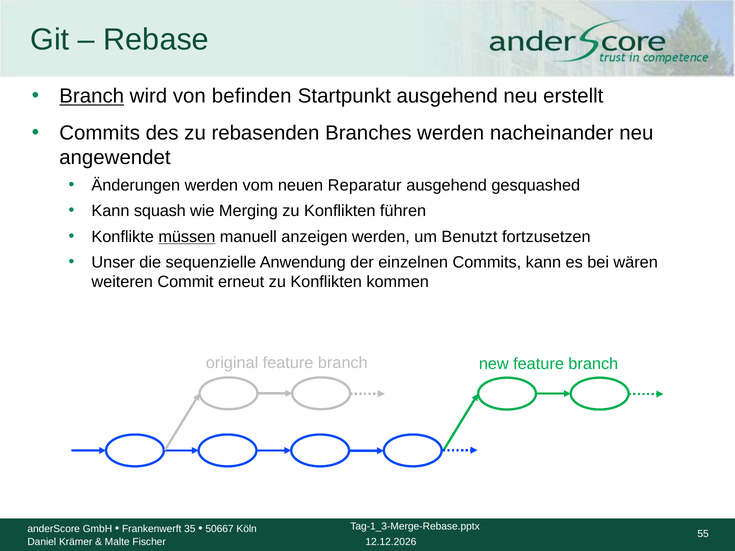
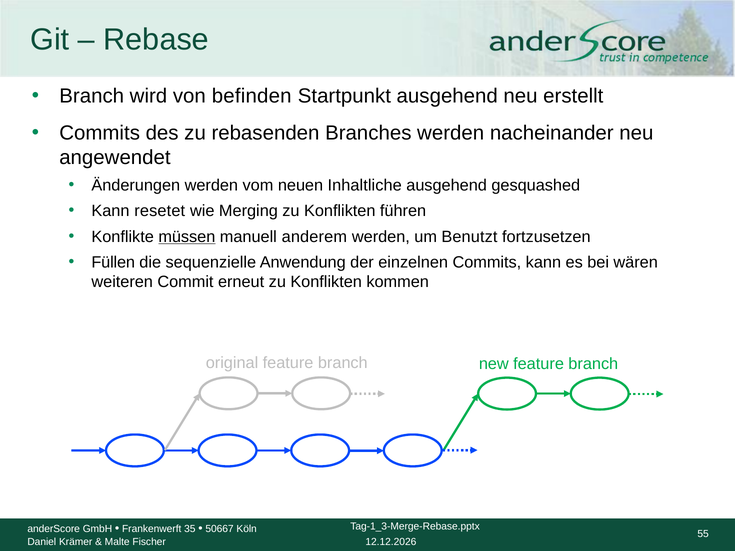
Branch at (92, 96) underline: present -> none
Reparatur: Reparatur -> Inhaltliche
squash: squash -> resetet
anzeigen: anzeigen -> anderem
Unser: Unser -> Füllen
